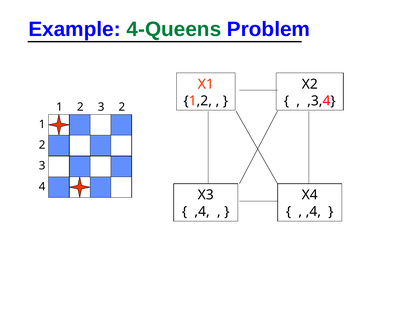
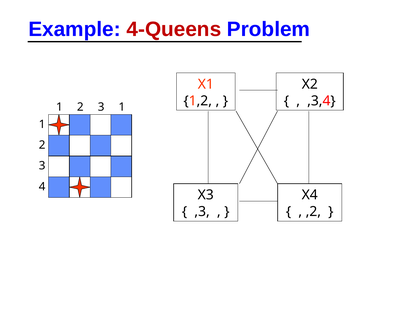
4-Queens colour: green -> red
2 2: 2 -> 1
,4 at (202, 212): ,4 -> ,3
,4 at (313, 212): ,4 -> ,2
